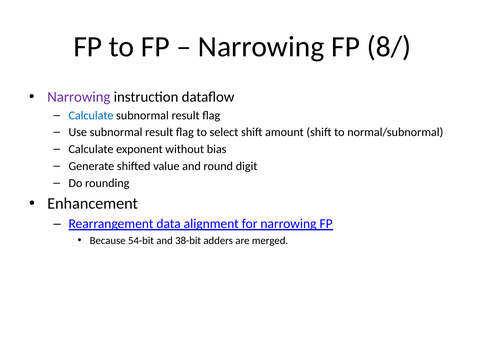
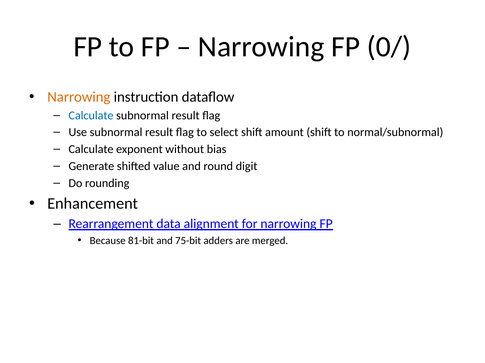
8/: 8/ -> 0/
Narrowing at (79, 97) colour: purple -> orange
54-bit: 54-bit -> 81-bit
38-bit: 38-bit -> 75-bit
